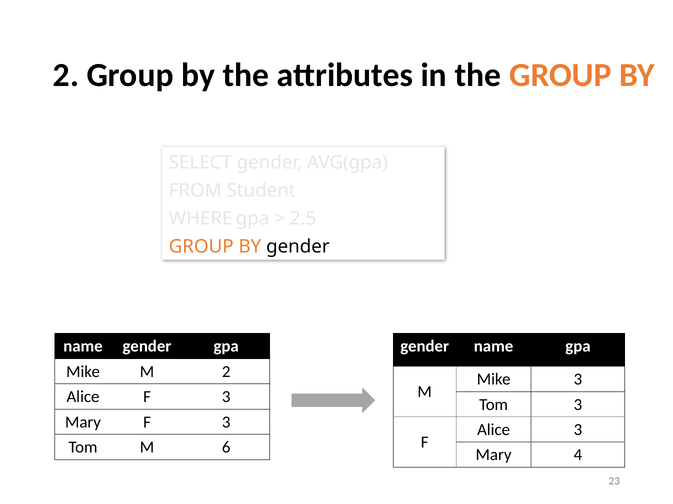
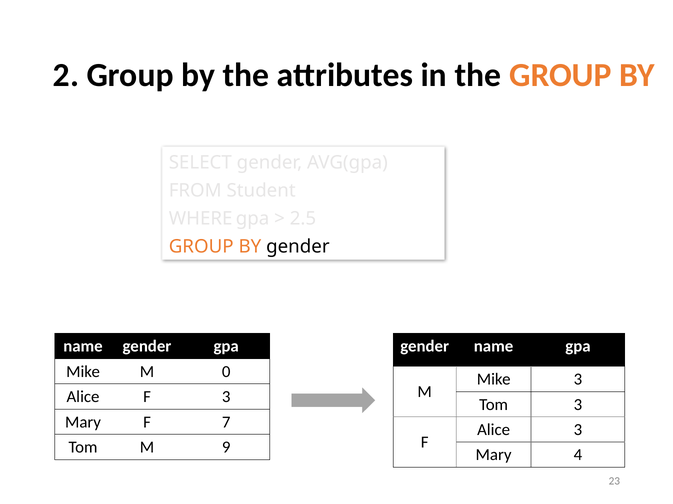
M 2: 2 -> 0
Mary F 3: 3 -> 7
6: 6 -> 9
